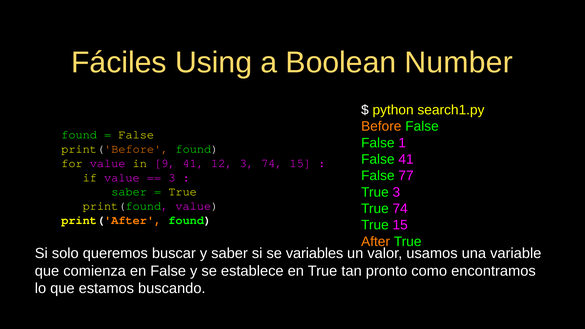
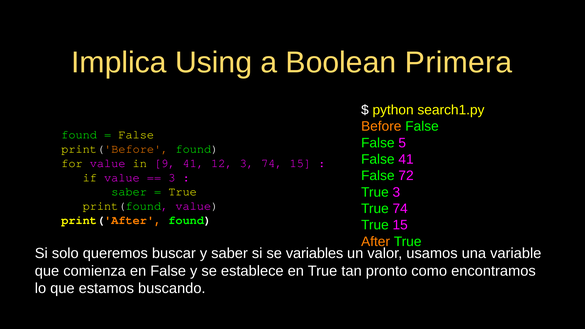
Fáciles: Fáciles -> Implica
Number: Number -> Primera
1: 1 -> 5
77: 77 -> 72
